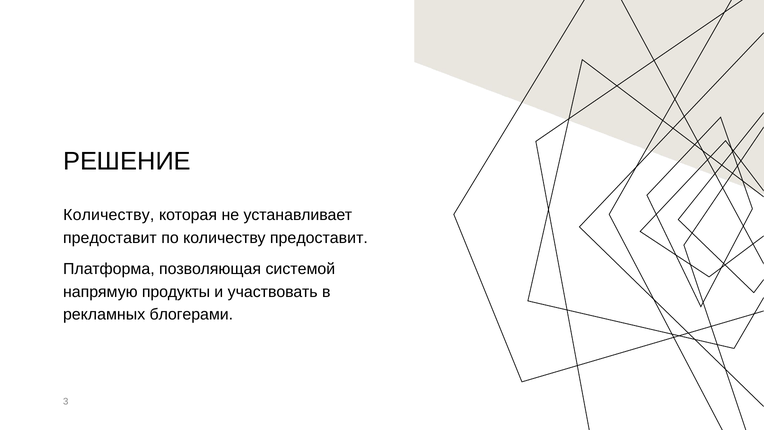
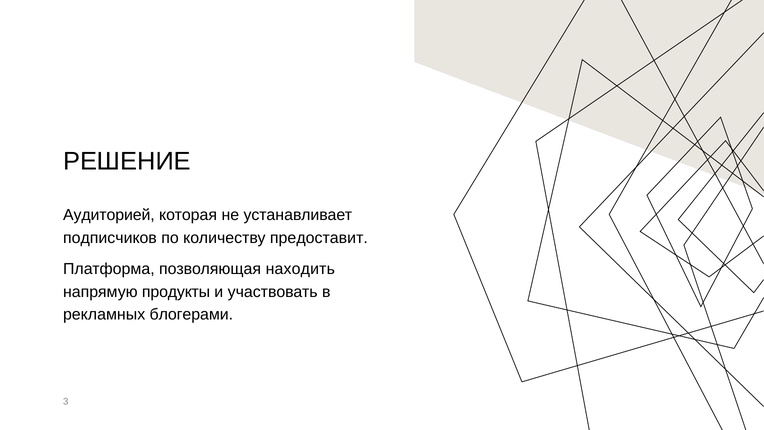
Количеству at (109, 215): Количеству -> Аудиторией
предоставит at (110, 238): предоставит -> подписчиков
системой: системой -> находить
